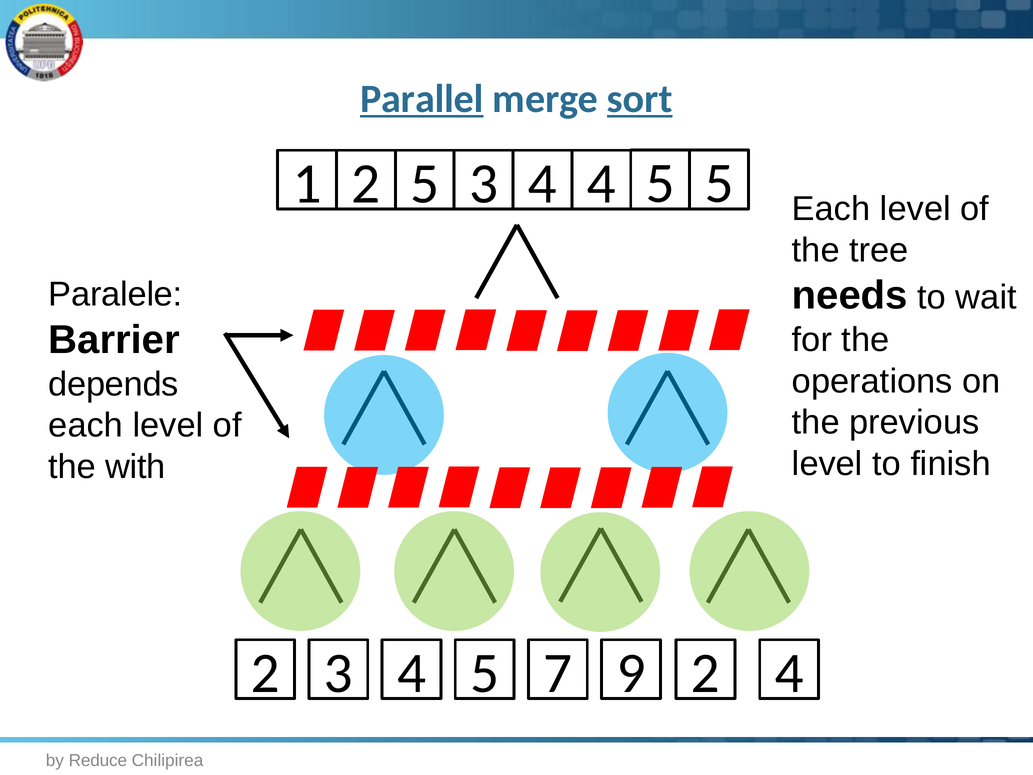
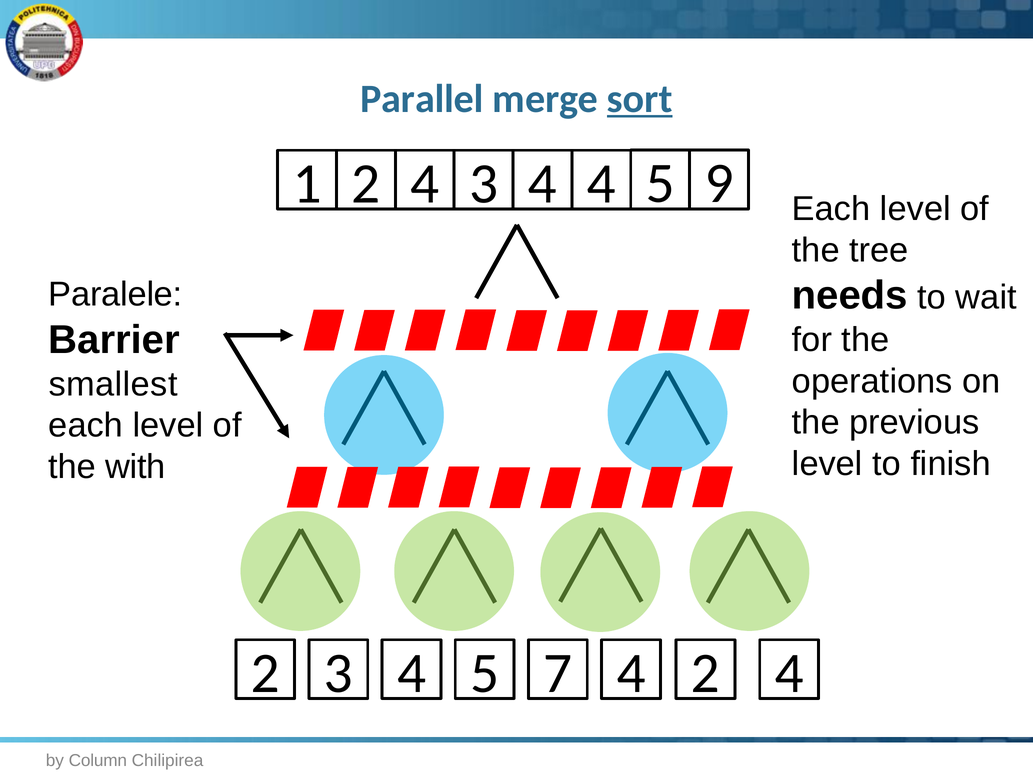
Parallel underline: present -> none
1 5: 5 -> 4
5 5: 5 -> 9
depends: depends -> smallest
7 9: 9 -> 4
Reduce: Reduce -> Column
